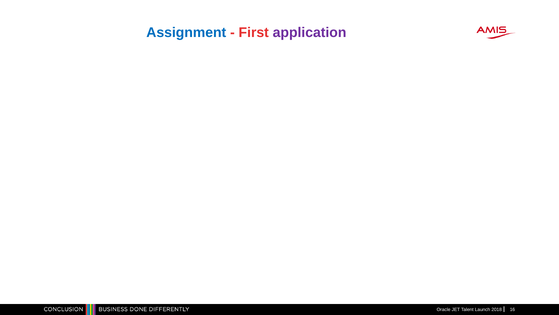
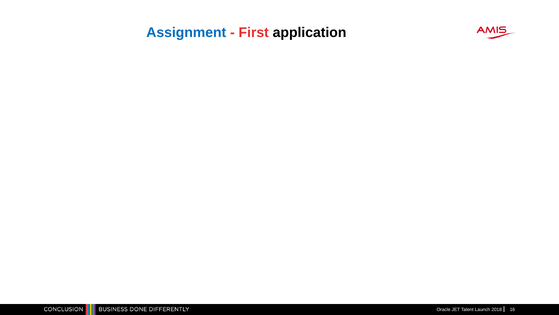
application colour: purple -> black
